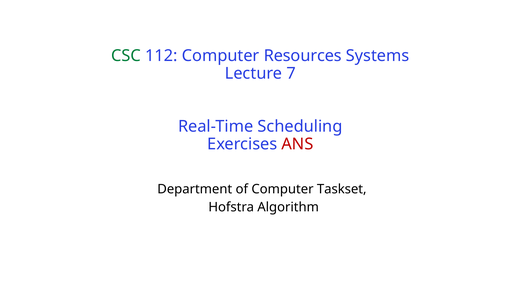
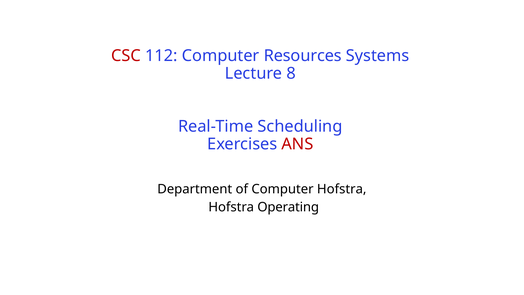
CSC colour: green -> red
7: 7 -> 8
Computer Taskset: Taskset -> Hofstra
Algorithm: Algorithm -> Operating
